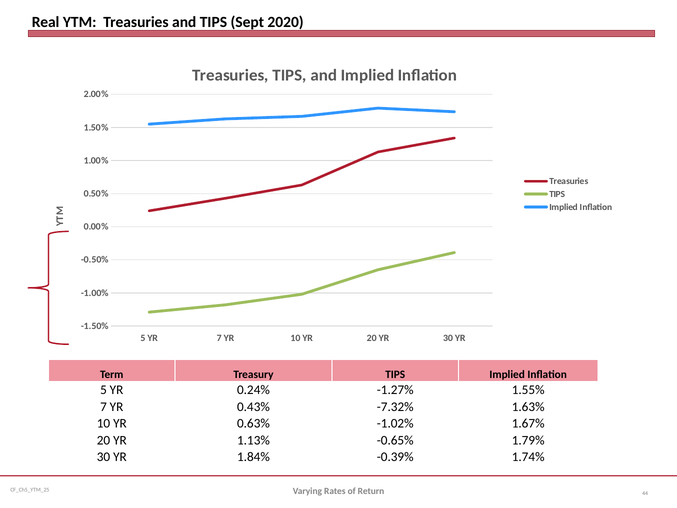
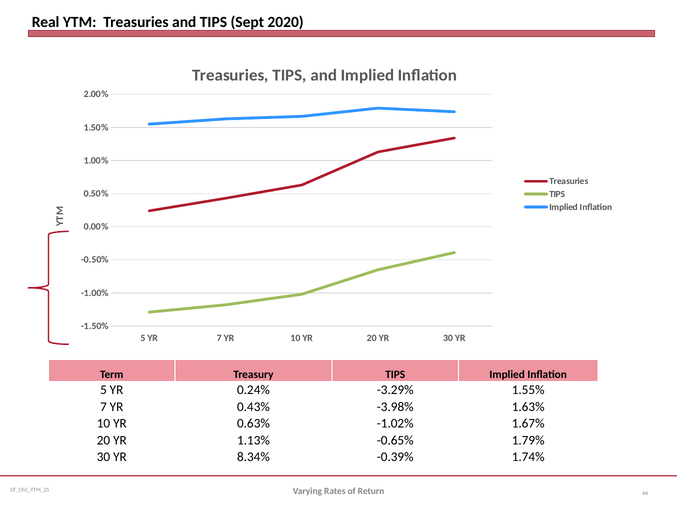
-1.27%: -1.27% -> -3.29%
-7.32%: -7.32% -> -3.98%
1.84%: 1.84% -> 8.34%
